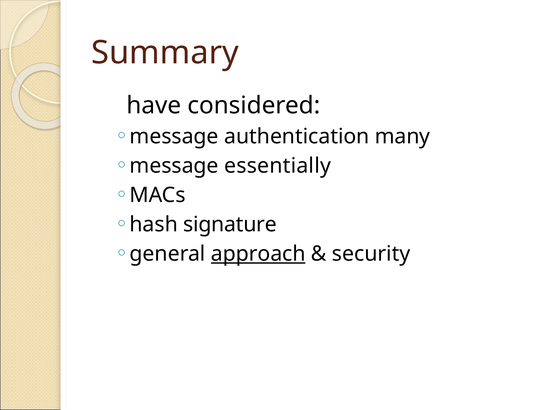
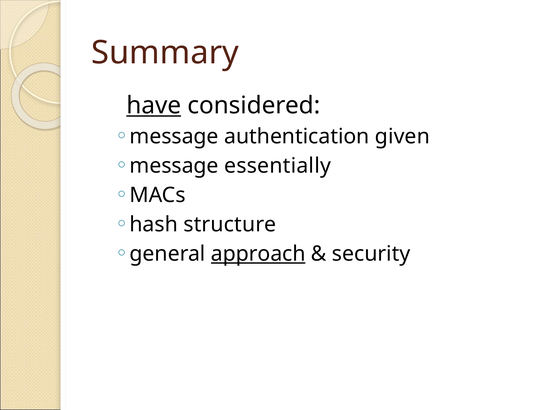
have underline: none -> present
many: many -> given
signature: signature -> structure
